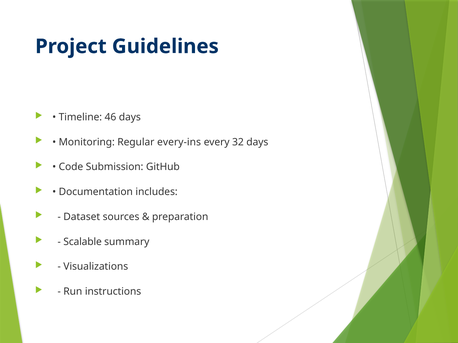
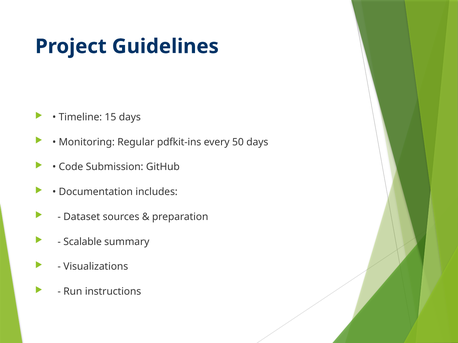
46: 46 -> 15
every-ins: every-ins -> pdfkit-ins
32: 32 -> 50
